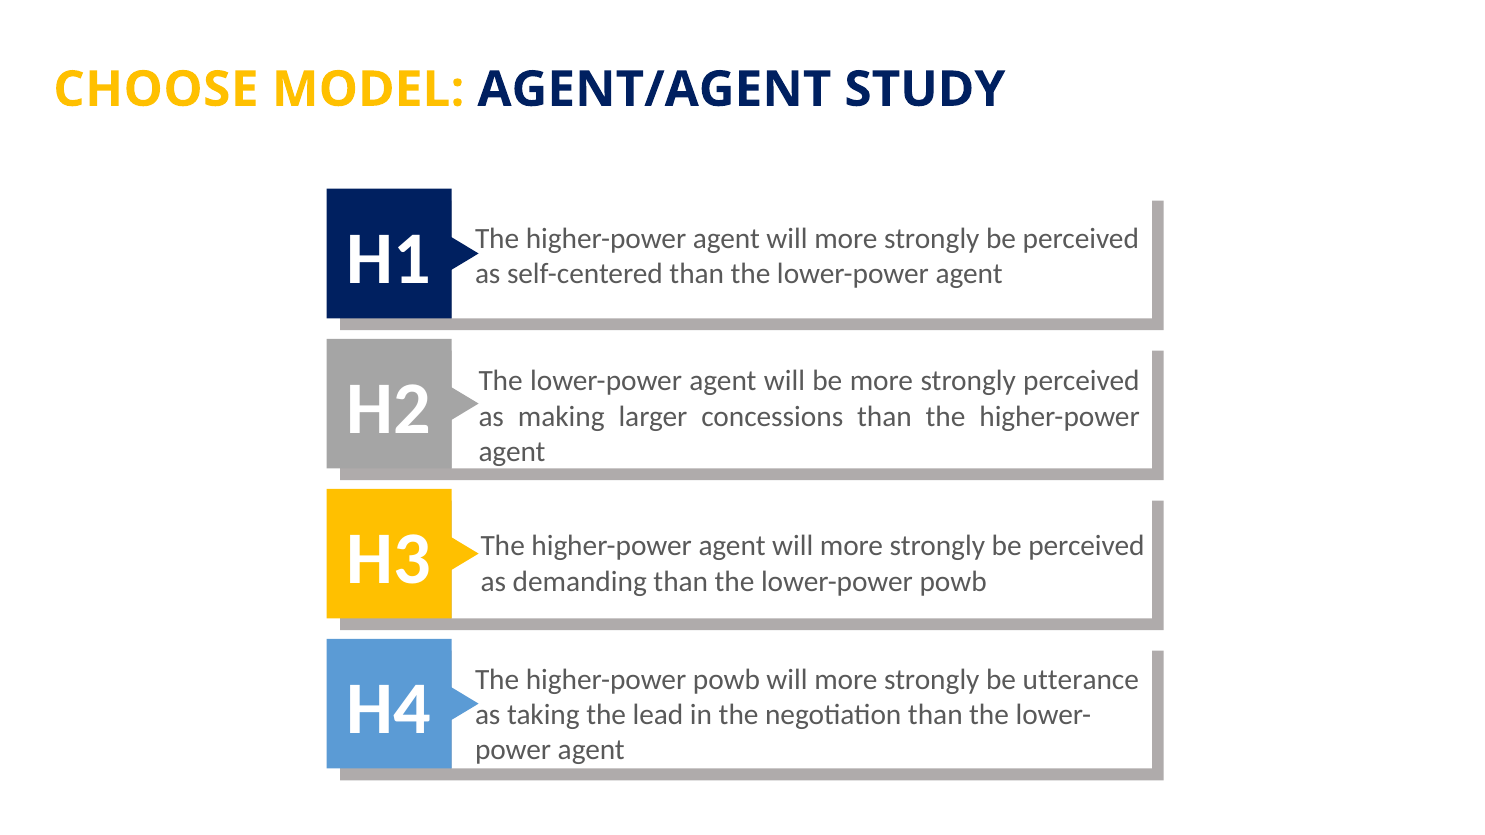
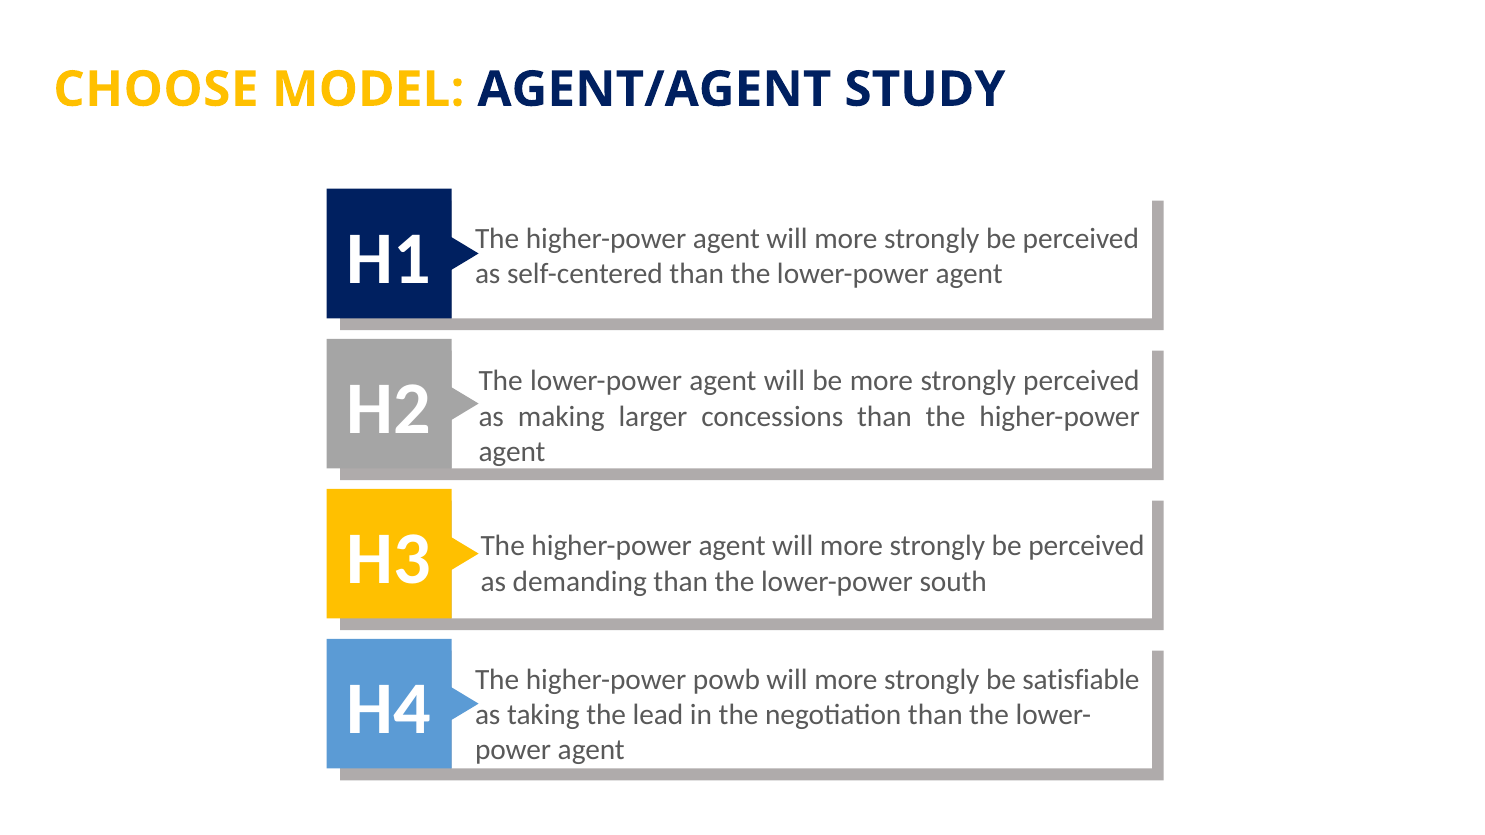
lower-power powb: powb -> south
utterance: utterance -> satisfiable
